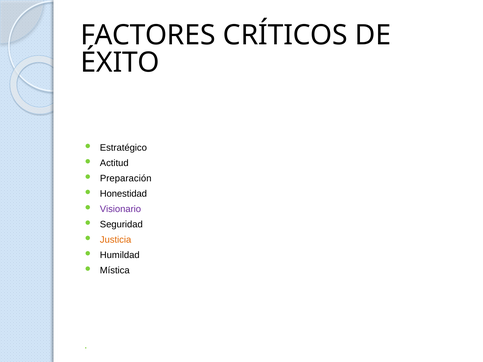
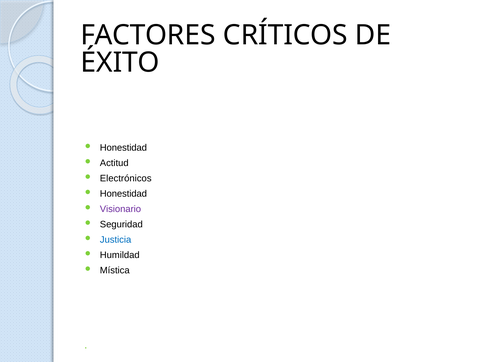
Estratégico at (123, 148): Estratégico -> Honestidad
Preparación: Preparación -> Electrónicos
Justicia colour: orange -> blue
